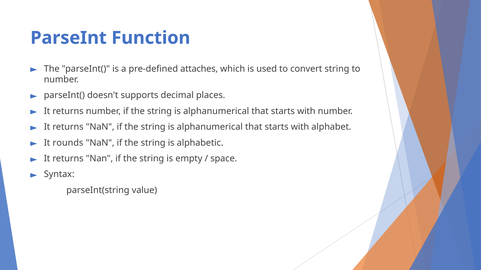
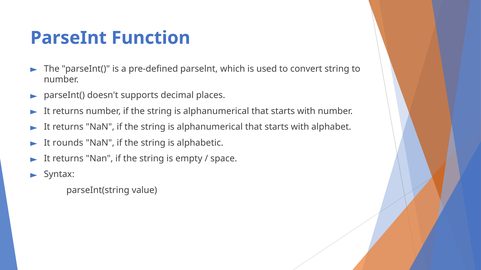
attaches: attaches -> parselnt
